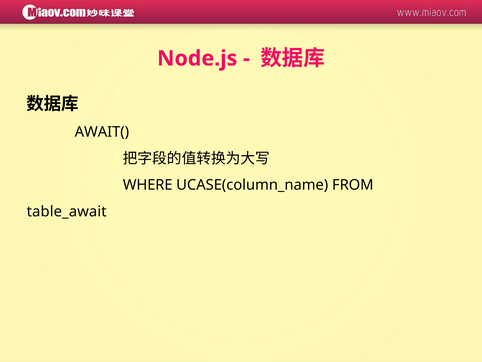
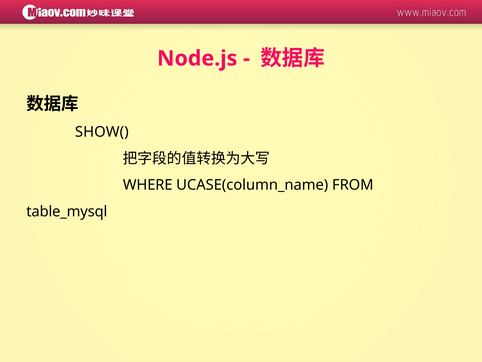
AWAIT(: AWAIT( -> SHOW(
table_await: table_await -> table_mysql
